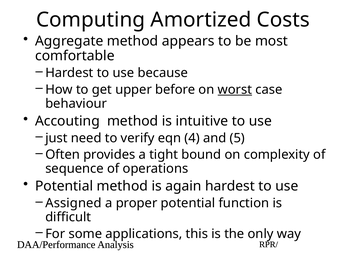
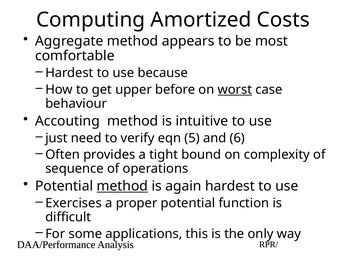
4: 4 -> 5
5: 5 -> 6
method at (122, 186) underline: none -> present
Assigned: Assigned -> Exercises
